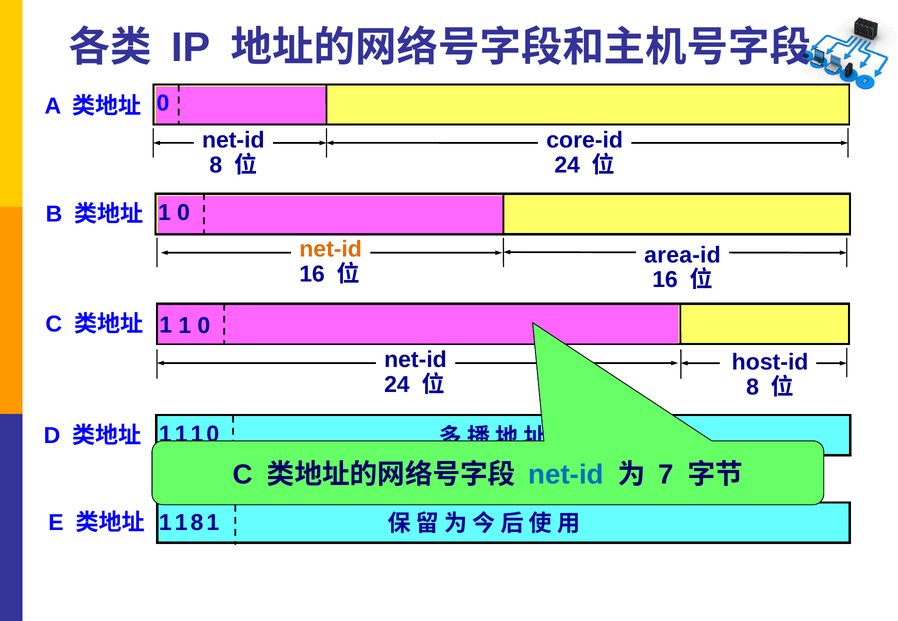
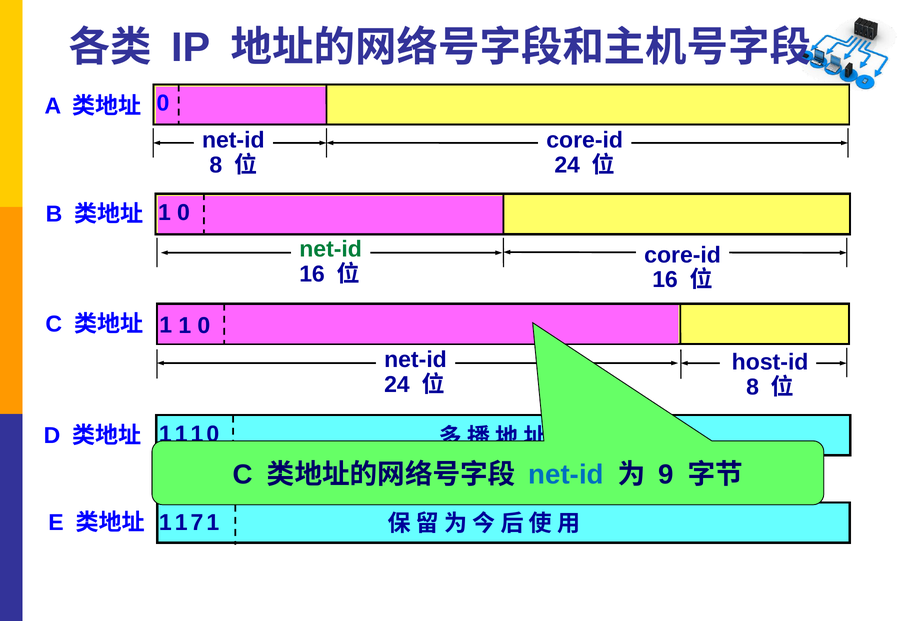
net-id at (331, 250) colour: orange -> green
area-id at (682, 255): area-id -> core-id
7: 7 -> 9
1 8: 8 -> 7
